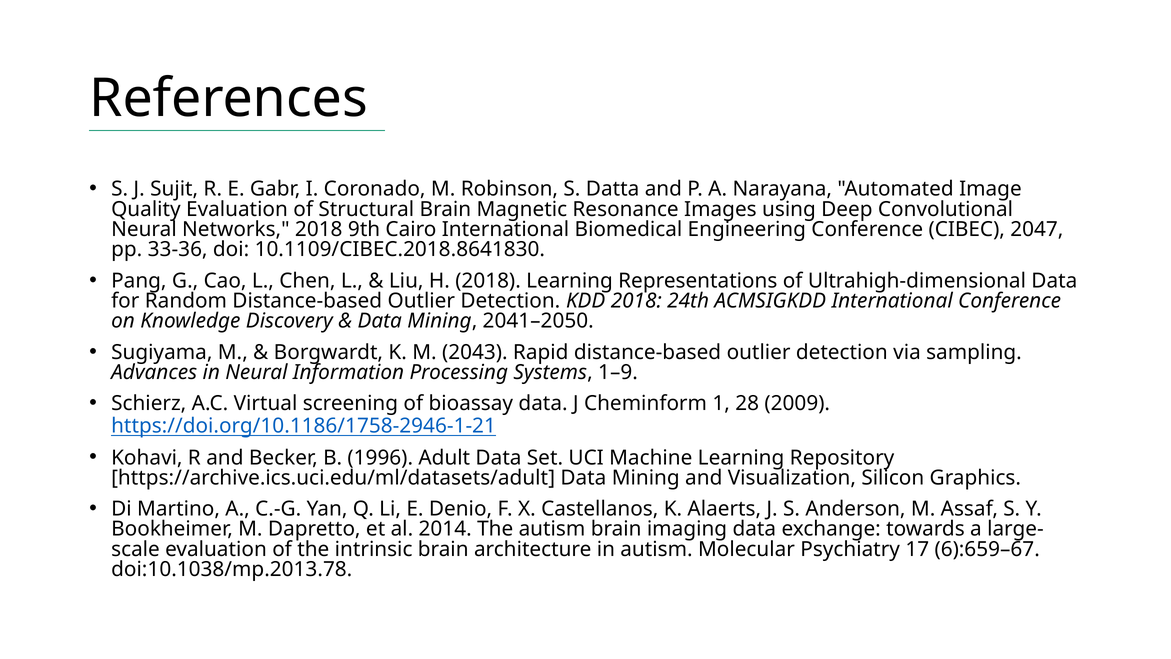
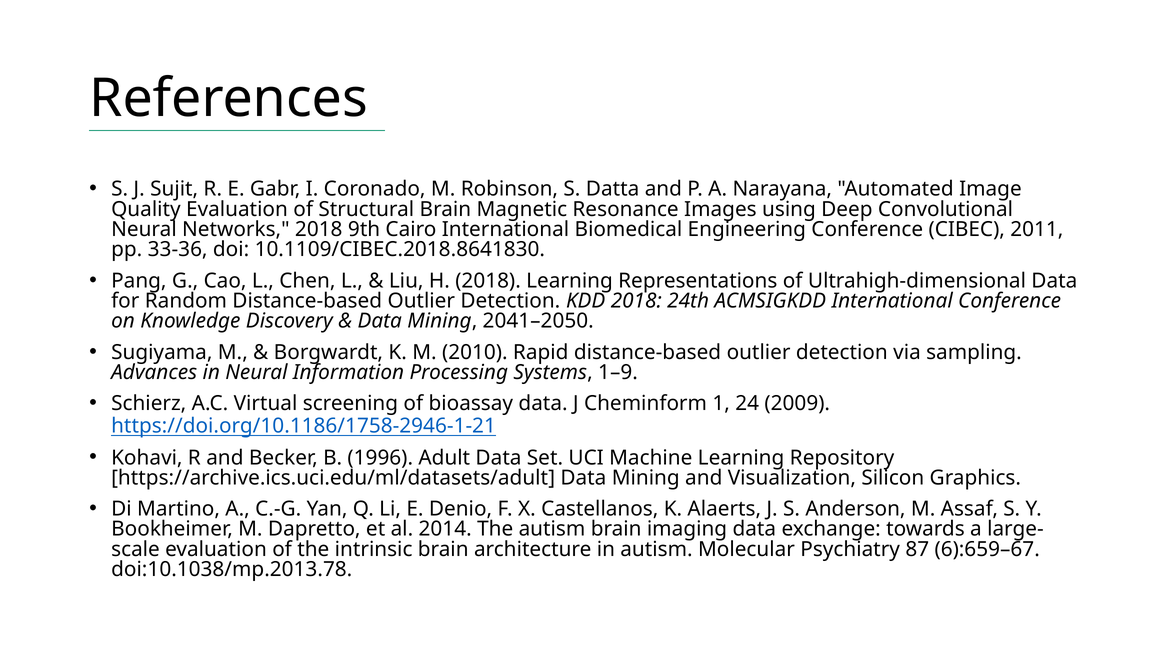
2047: 2047 -> 2011
2043: 2043 -> 2010
28: 28 -> 24
17: 17 -> 87
